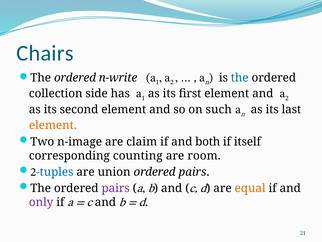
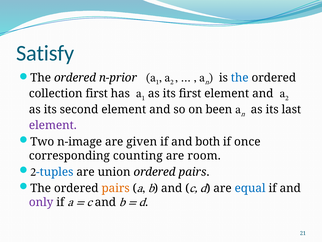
Chairs: Chairs -> Satisfy
n-write: n-write -> n-prior
collection side: side -> first
such: such -> been
element at (53, 125) colour: orange -> purple
claim: claim -> given
itself: itself -> once
pairs at (116, 188) colour: purple -> orange
equal colour: orange -> blue
